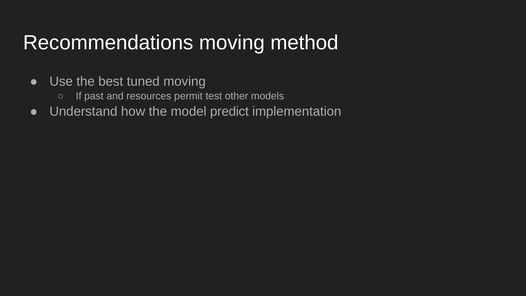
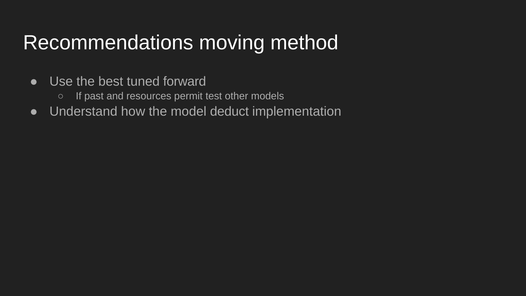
tuned moving: moving -> forward
predict: predict -> deduct
